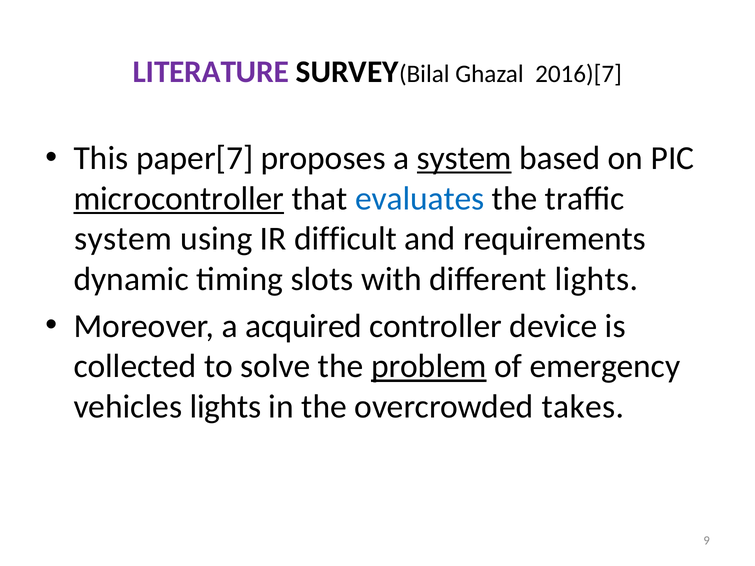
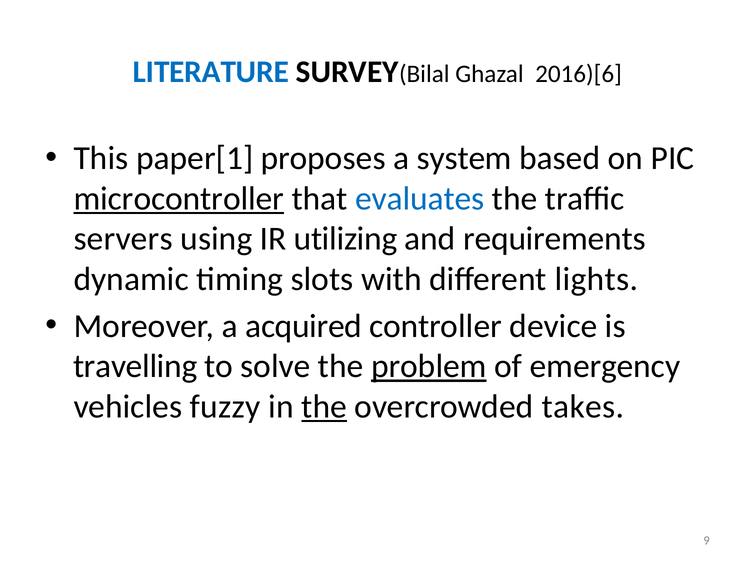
LITERATURE colour: purple -> blue
2016)[7: 2016)[7 -> 2016)[6
paper[7: paper[7 -> paper[1
system at (464, 158) underline: present -> none
system at (123, 239): system -> servers
difficult: difficult -> utilizing
collected: collected -> travelling
vehicles lights: lights -> fuzzy
the at (324, 407) underline: none -> present
